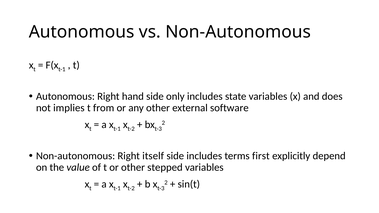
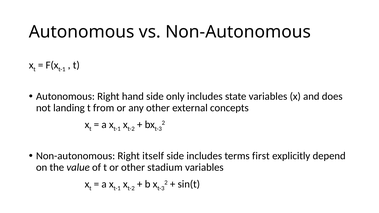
implies: implies -> landing
software: software -> concepts
stepped: stepped -> stadium
